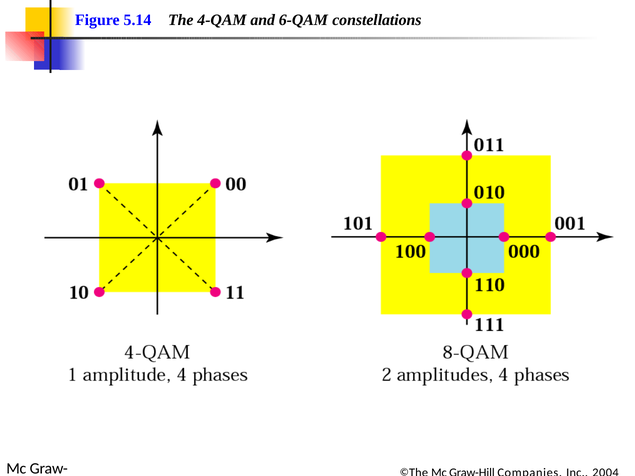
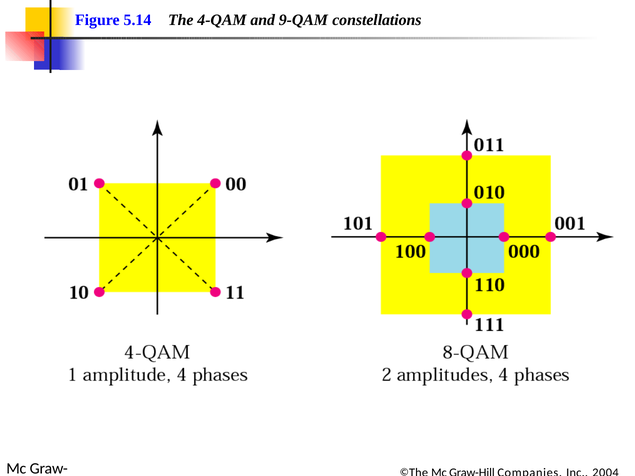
6-QAM: 6-QAM -> 9-QAM
